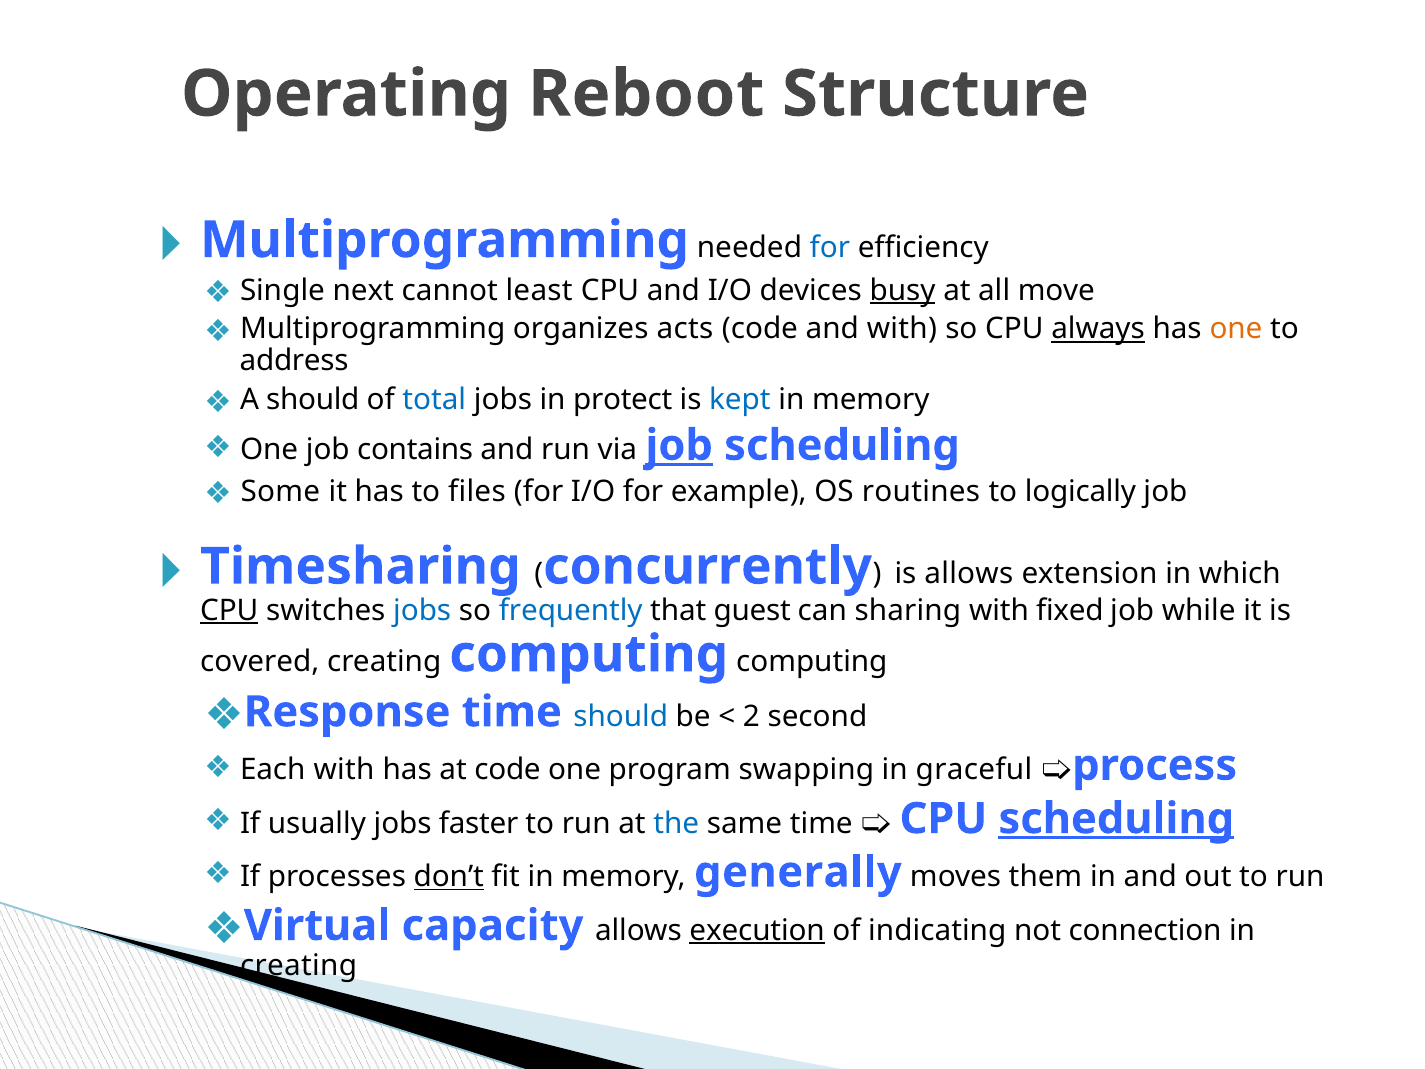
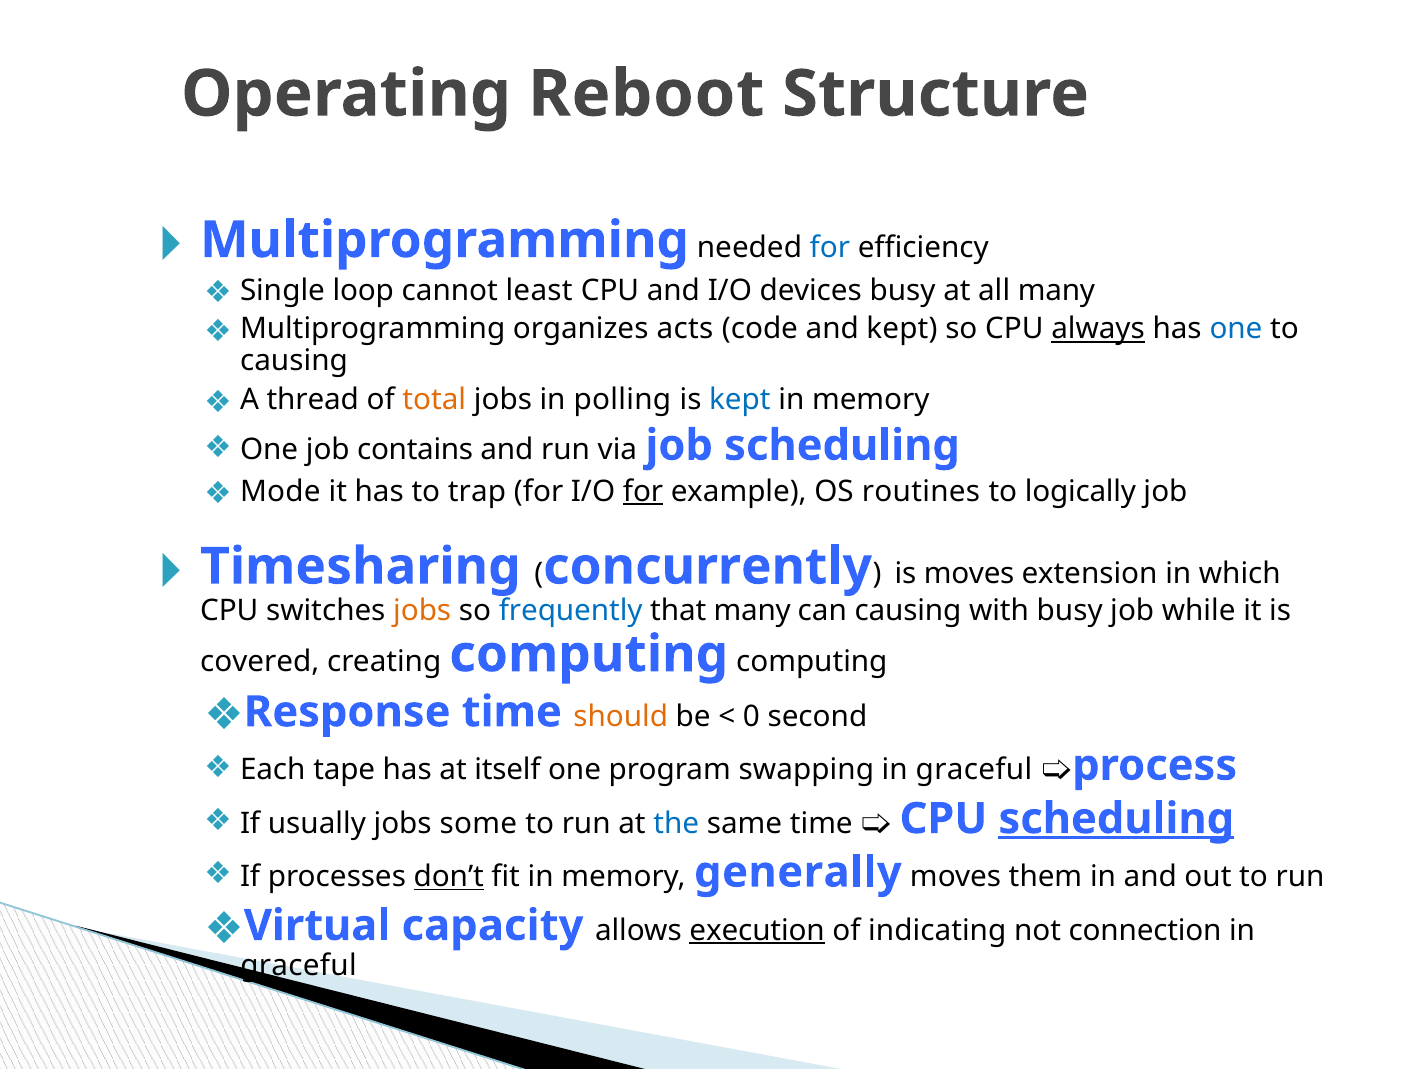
next: next -> loop
busy at (902, 290) underline: present -> none
all move: move -> many
and with: with -> kept
one at (1236, 329) colour: orange -> blue
address at (294, 361): address -> causing
A should: should -> thread
total colour: blue -> orange
protect: protect -> polling
job at (679, 445) underline: present -> none
Some: Some -> Mode
files: files -> trap
for at (643, 491) underline: none -> present
is allows: allows -> moves
CPU at (229, 610) underline: present -> none
jobs at (422, 610) colour: blue -> orange
that guest: guest -> many
can sharing: sharing -> causing
with fixed: fixed -> busy
should at (621, 716) colour: blue -> orange
2: 2 -> 0
Each with: with -> tape
at code: code -> itself
faster: faster -> some
creating at (299, 965): creating -> graceful
